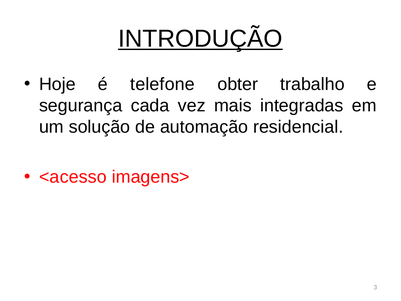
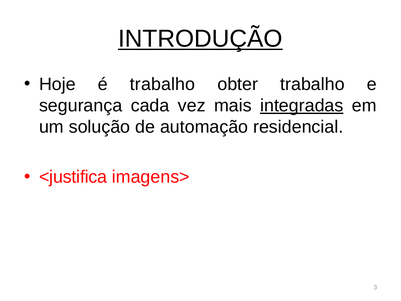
é telefone: telefone -> trabalho
integradas underline: none -> present
<acesso: <acesso -> <justifica
